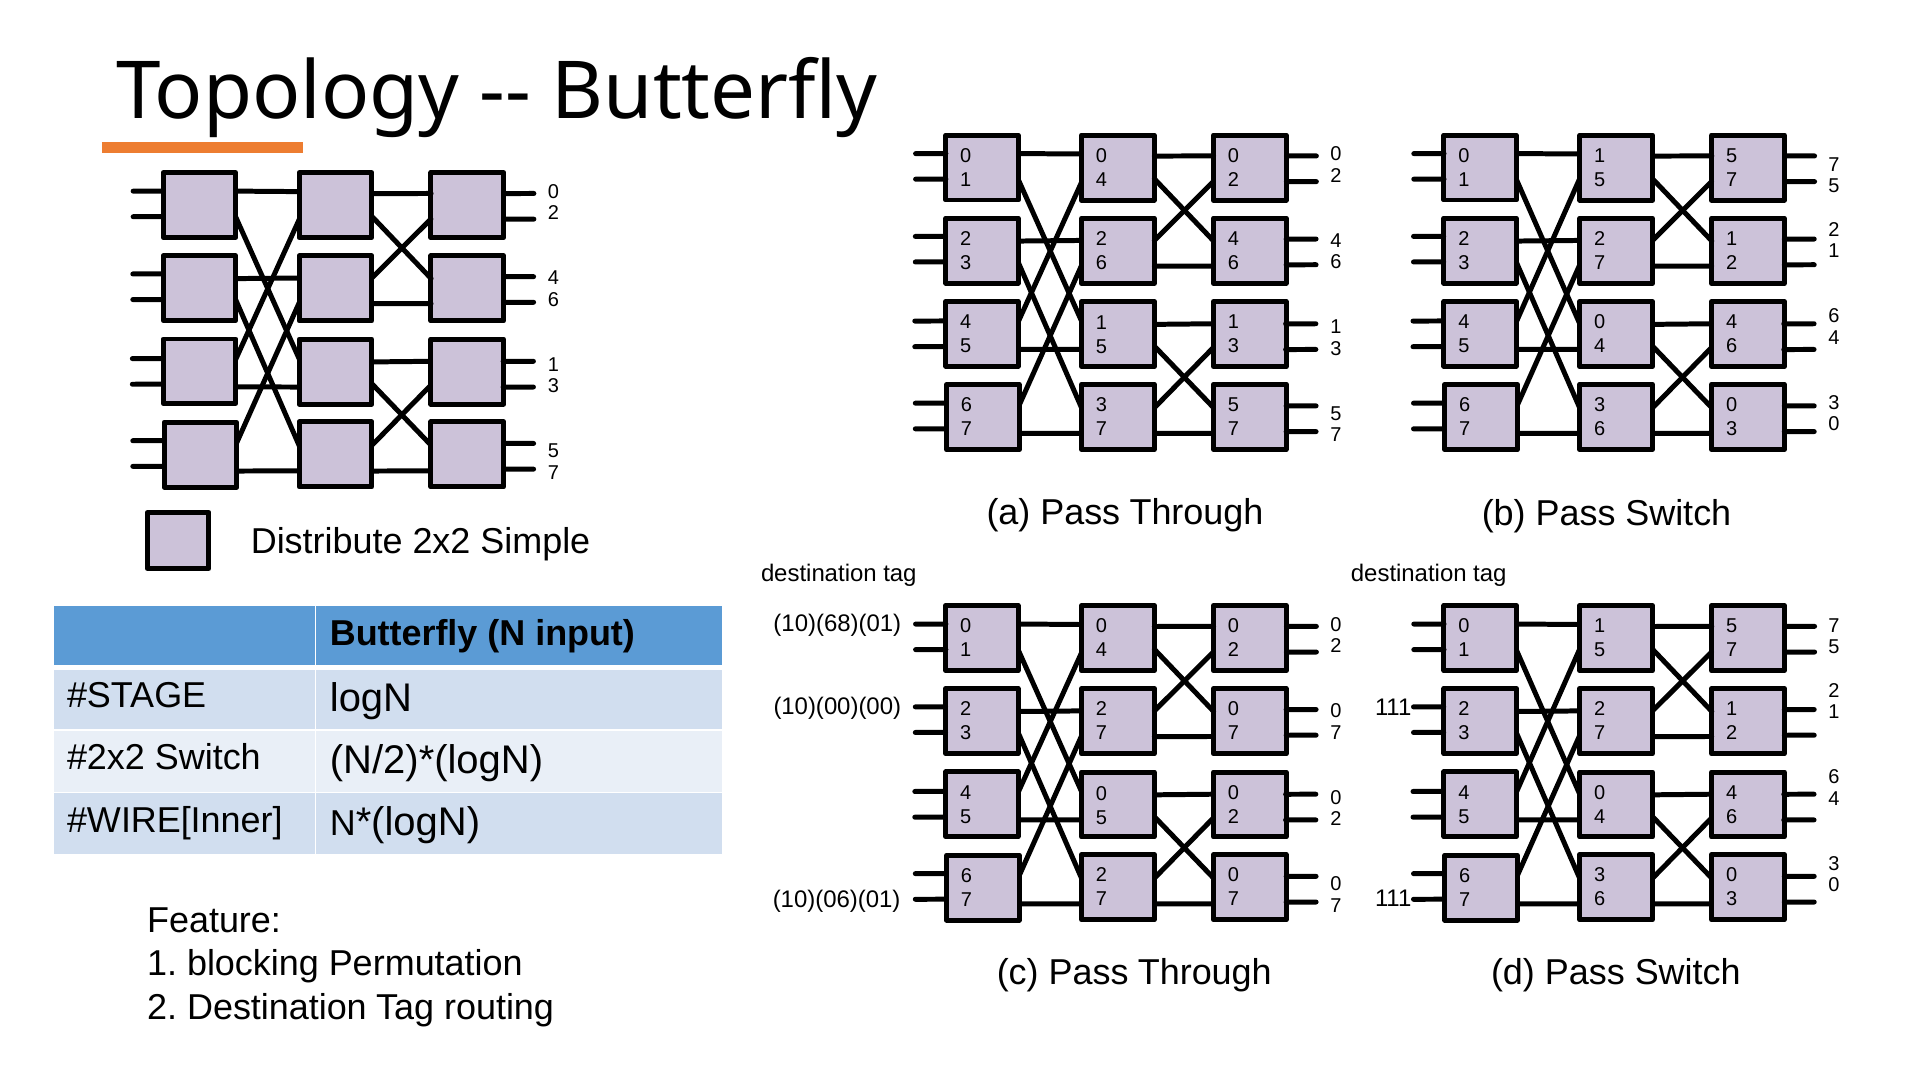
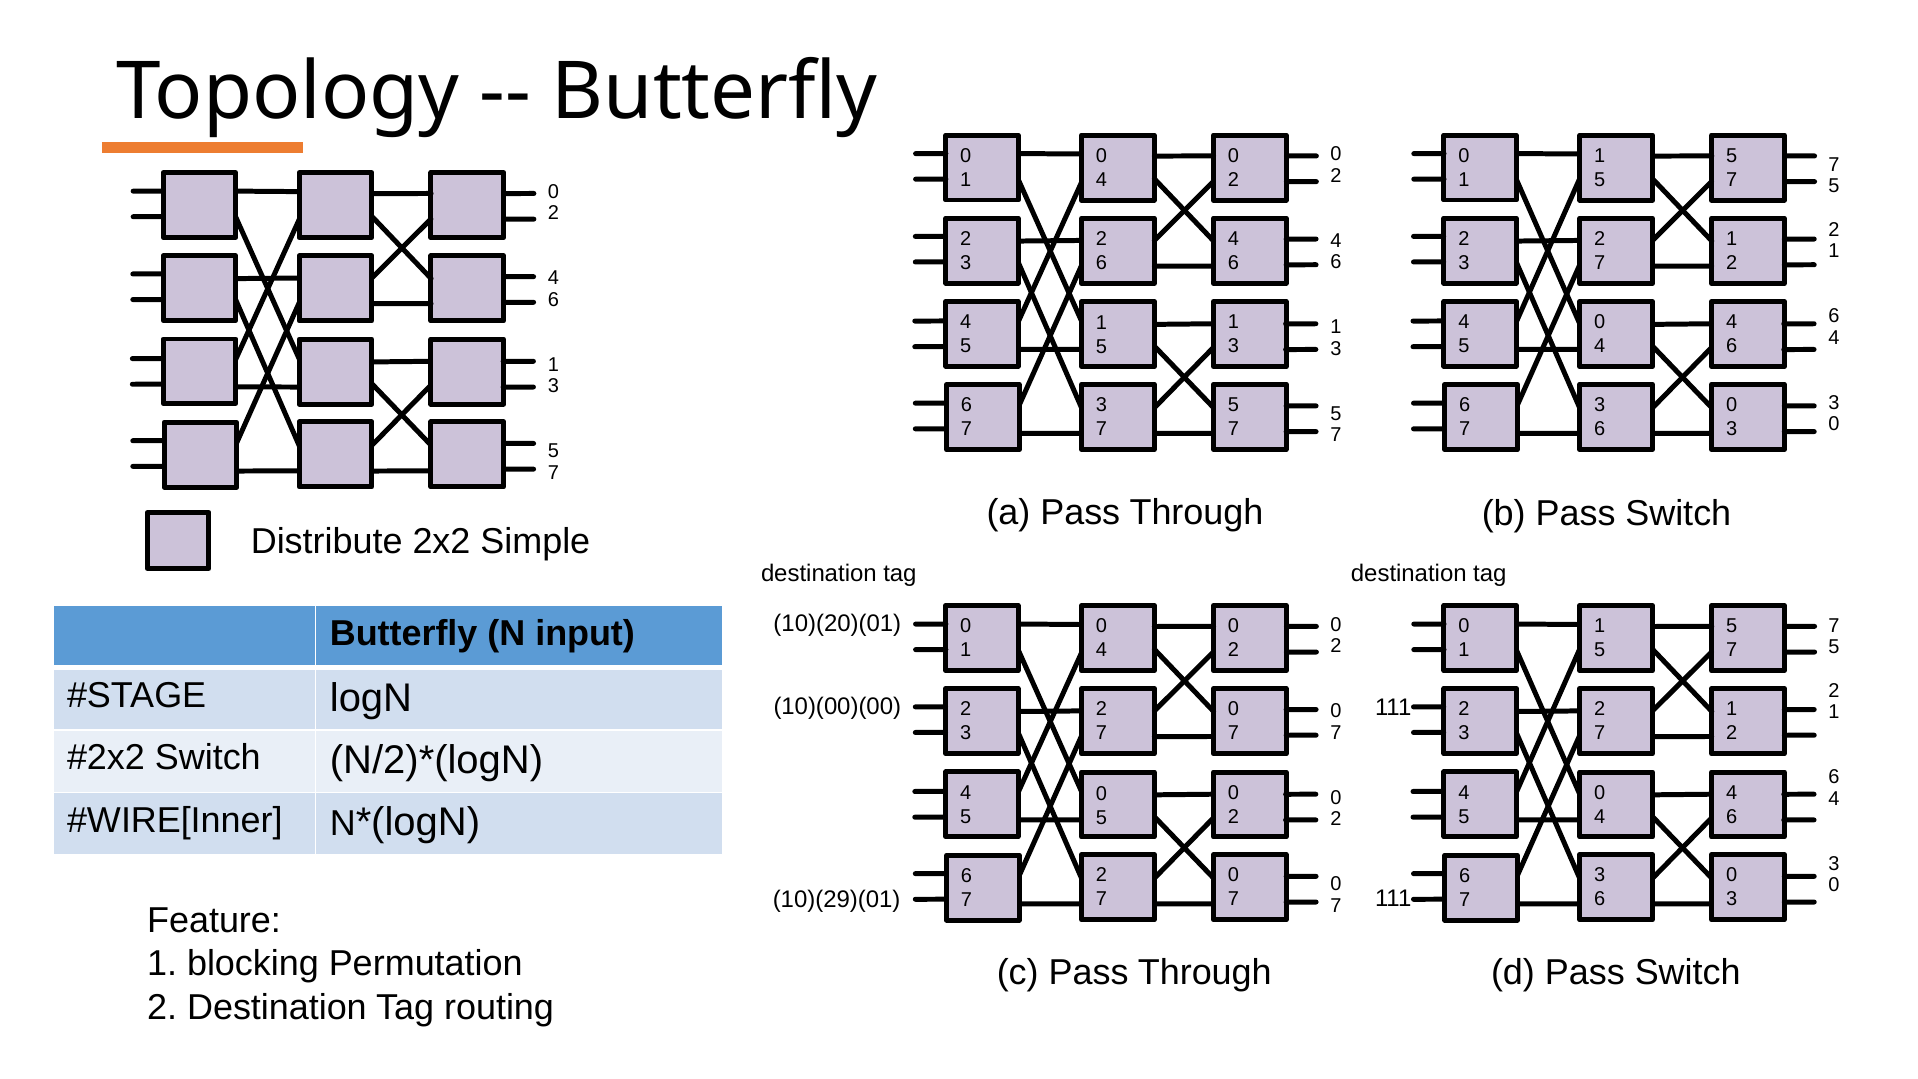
10)(68)(01: 10)(68)(01 -> 10)(20)(01
10)(06)(01: 10)(06)(01 -> 10)(29)(01
